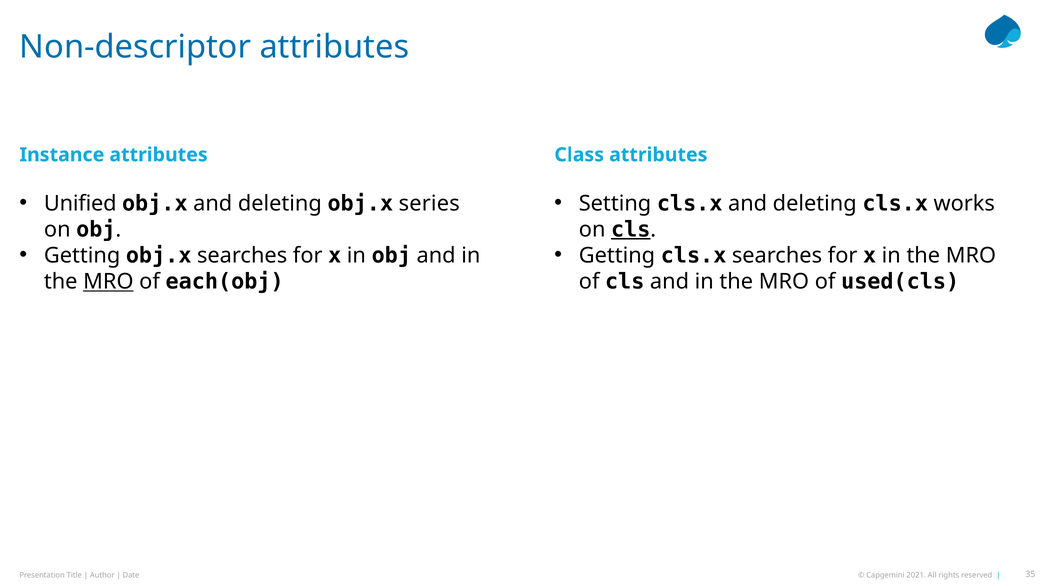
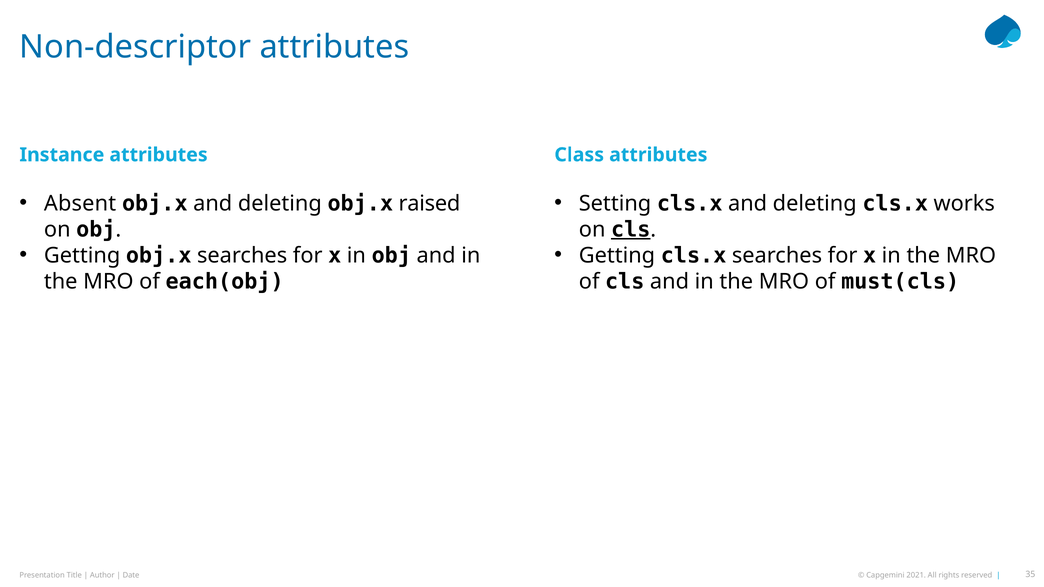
Unified: Unified -> Absent
series: series -> raised
MRO at (108, 282) underline: present -> none
used(cls: used(cls -> must(cls
